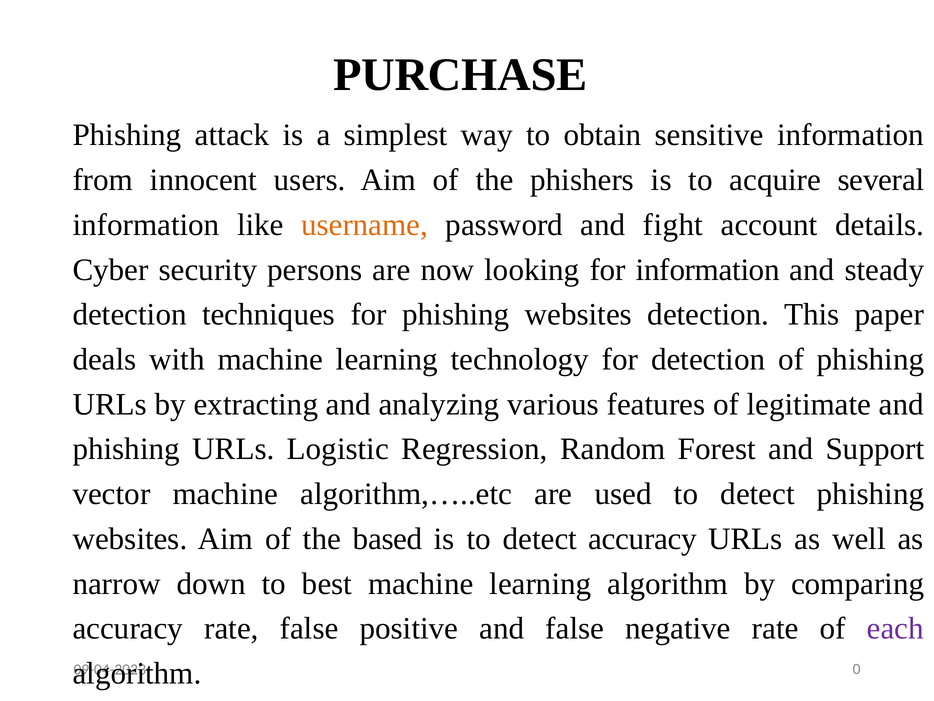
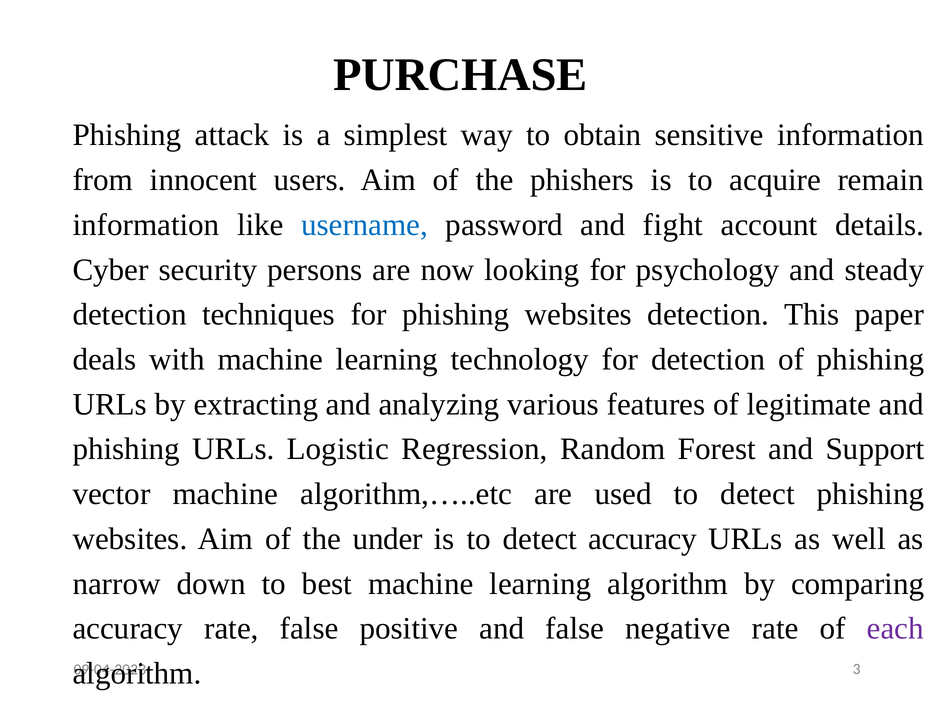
several: several -> remain
username colour: orange -> blue
for information: information -> psychology
based: based -> under
0: 0 -> 3
